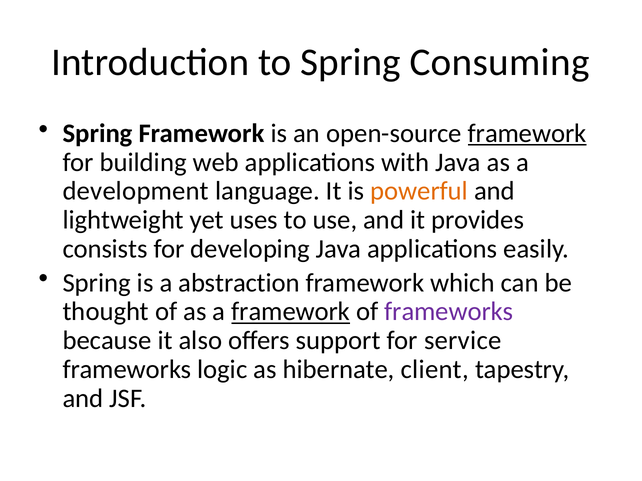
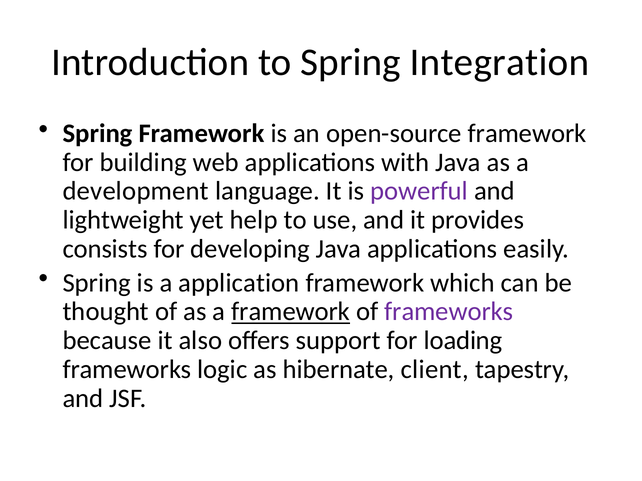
Consuming: Consuming -> Integration
framework at (527, 133) underline: present -> none
powerful colour: orange -> purple
uses: uses -> help
abstraction: abstraction -> application
service: service -> loading
